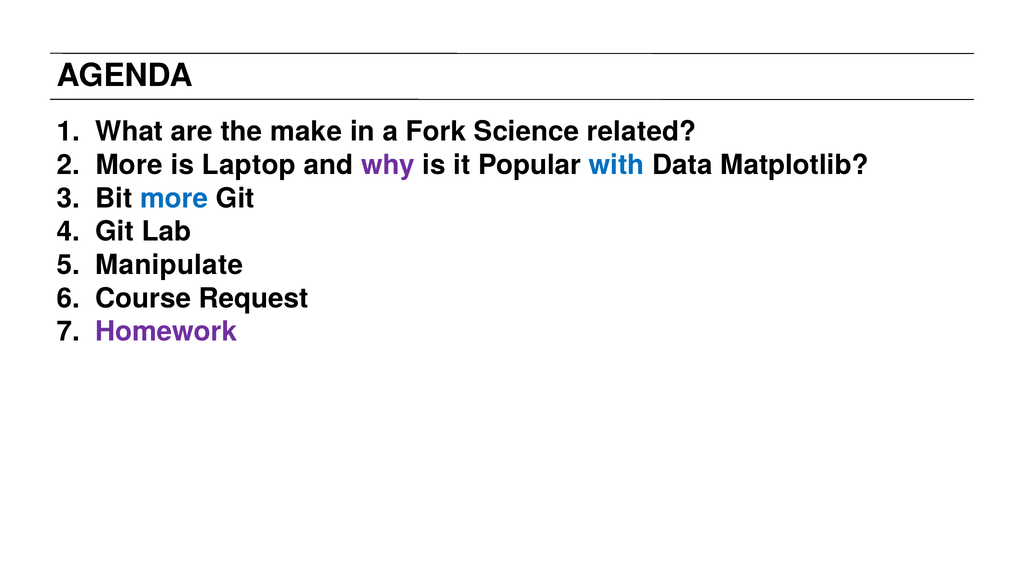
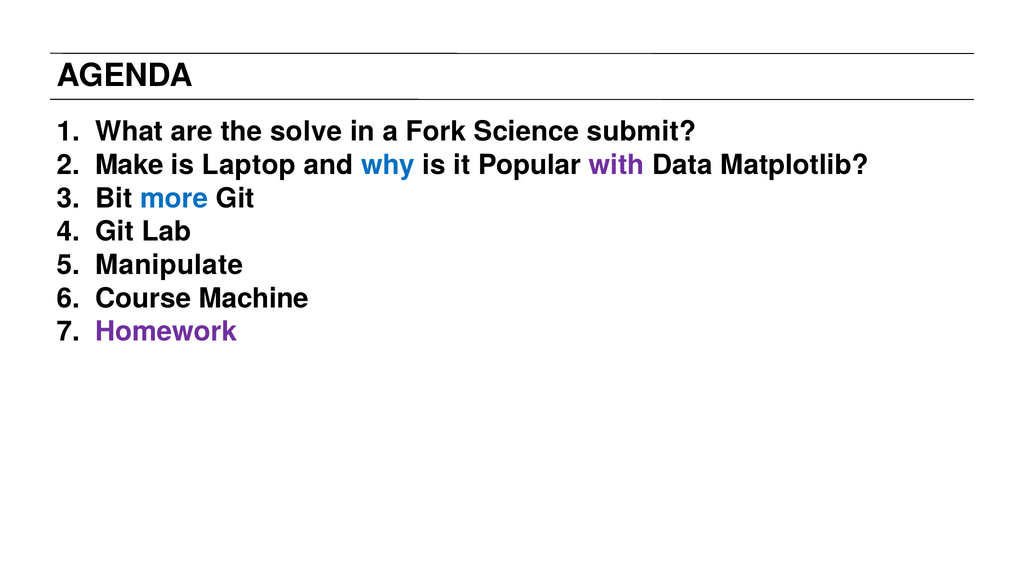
make: make -> solve
related: related -> submit
More at (129, 165): More -> Make
why colour: purple -> blue
with colour: blue -> purple
Request: Request -> Machine
